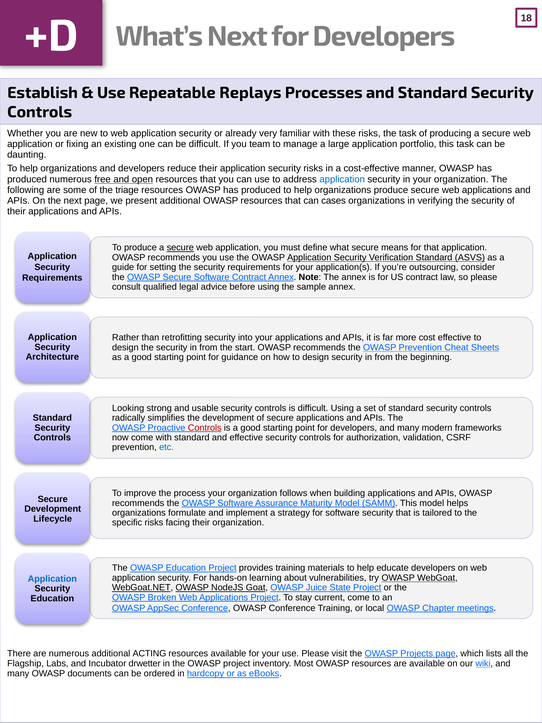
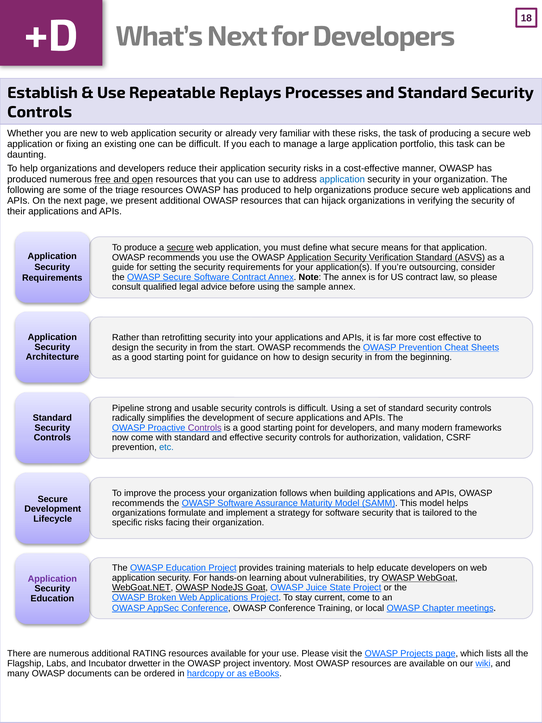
team: team -> each
cases: cases -> hijack
Looking: Looking -> Pipeline
Controls at (205, 428) colour: red -> purple
Application at (52, 579) colour: blue -> purple
ACTING: ACTING -> RATING
